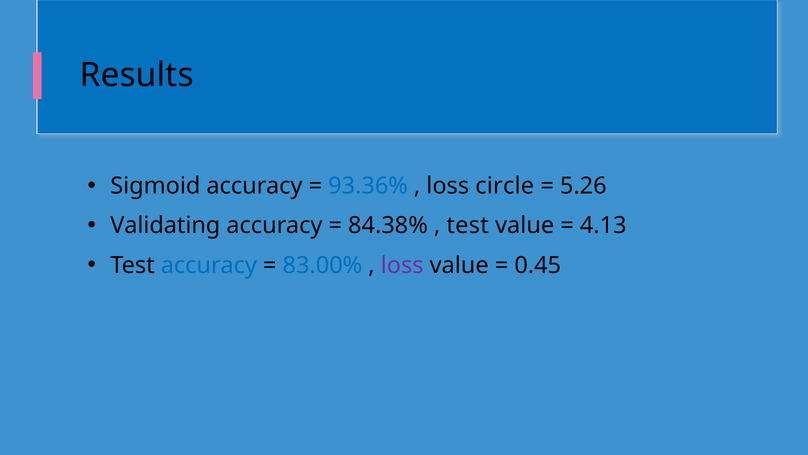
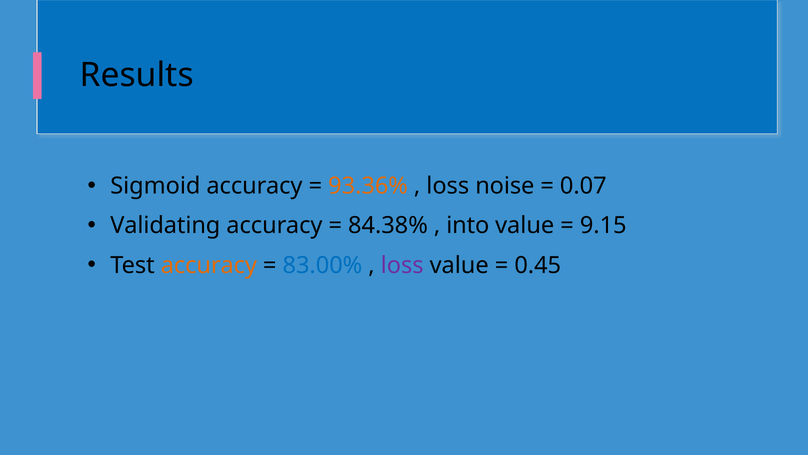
93.36% colour: blue -> orange
circle: circle -> noise
5.26: 5.26 -> 0.07
test at (468, 225): test -> into
4.13: 4.13 -> 9.15
accuracy at (209, 265) colour: blue -> orange
